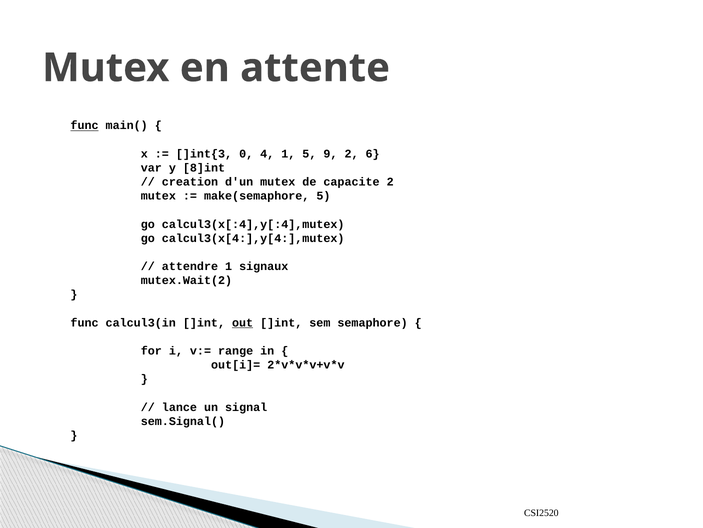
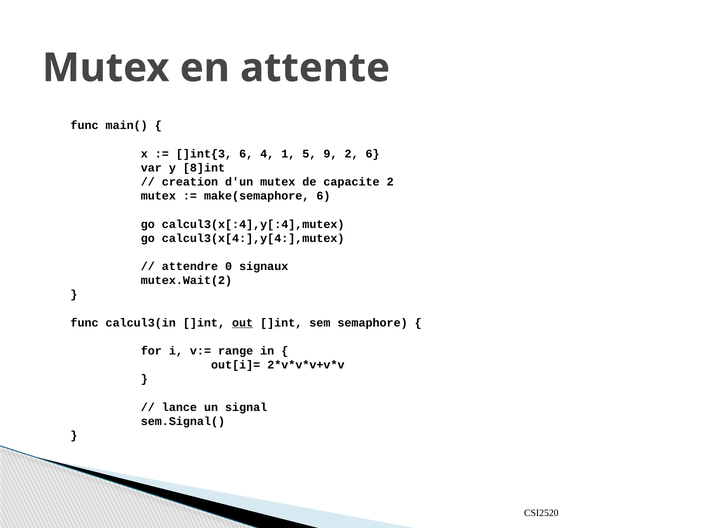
func at (85, 125) underline: present -> none
]int{3 0: 0 -> 6
make(semaphore 5: 5 -> 6
attendre 1: 1 -> 0
